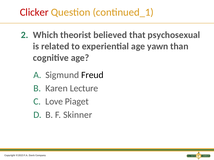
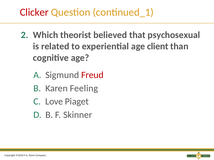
yawn: yawn -> client
Freud colour: black -> red
Lecture: Lecture -> Feeling
